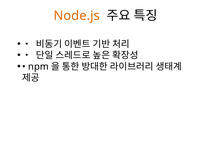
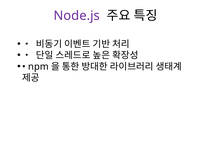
Node.js colour: orange -> purple
